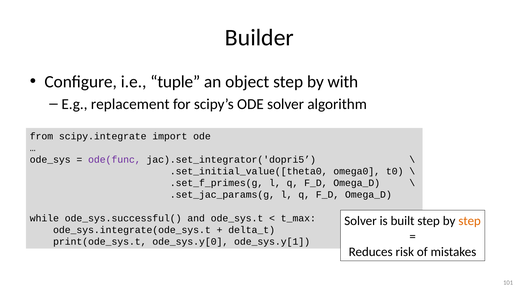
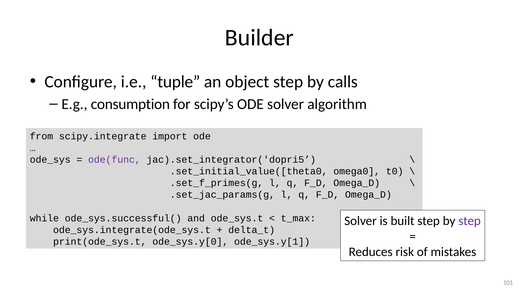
with: with -> calls
replacement: replacement -> consumption
step at (470, 221) colour: orange -> purple
